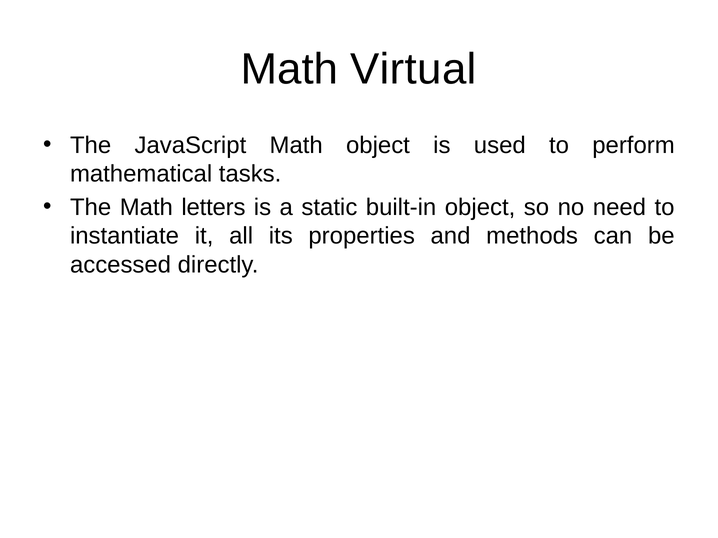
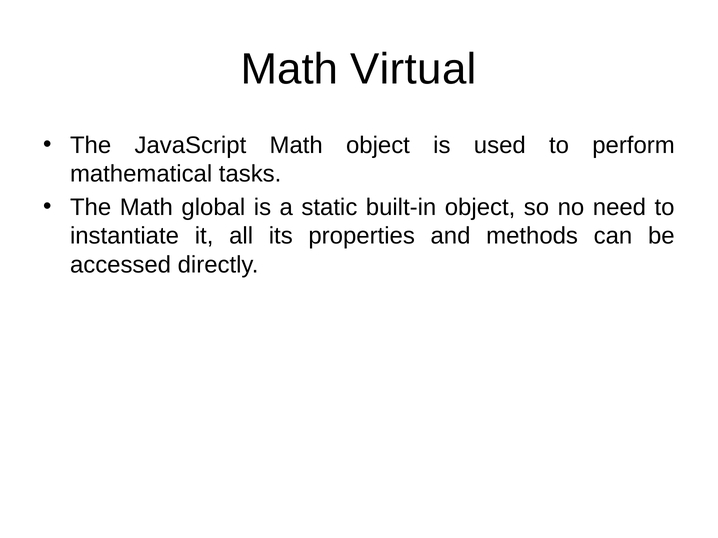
letters: letters -> global
